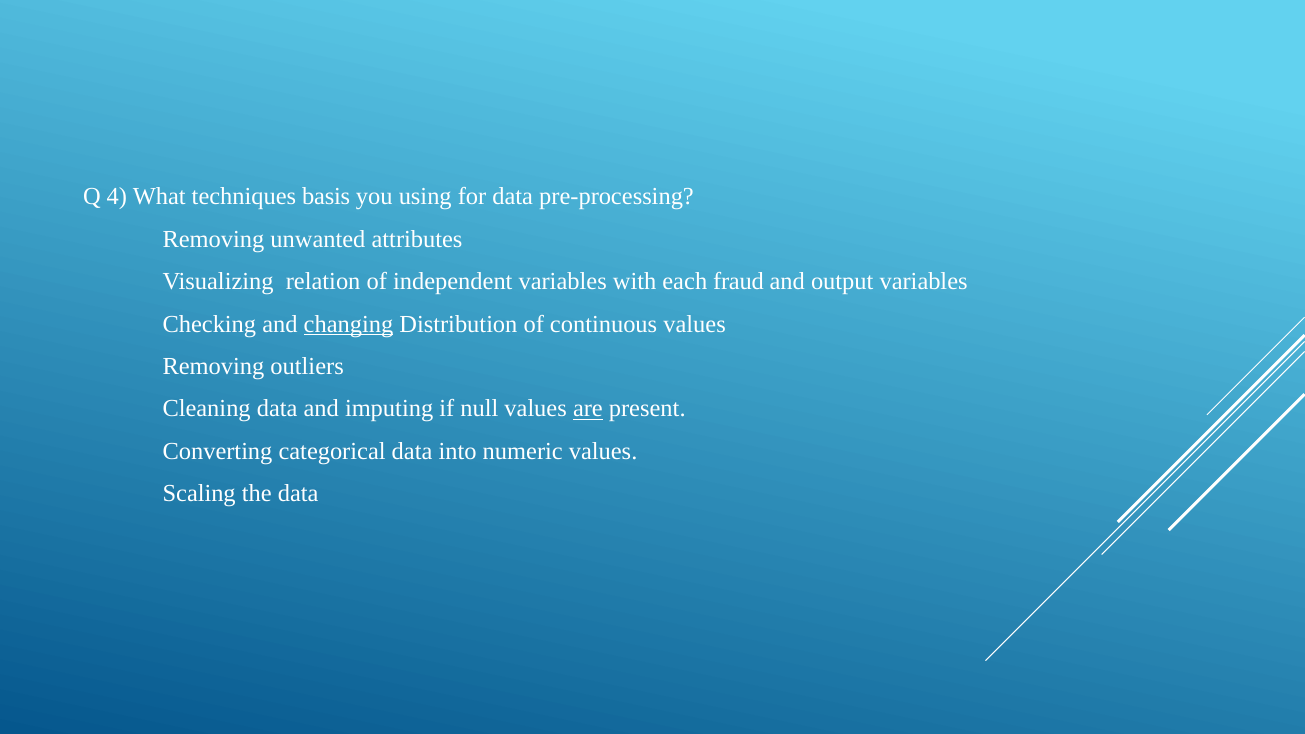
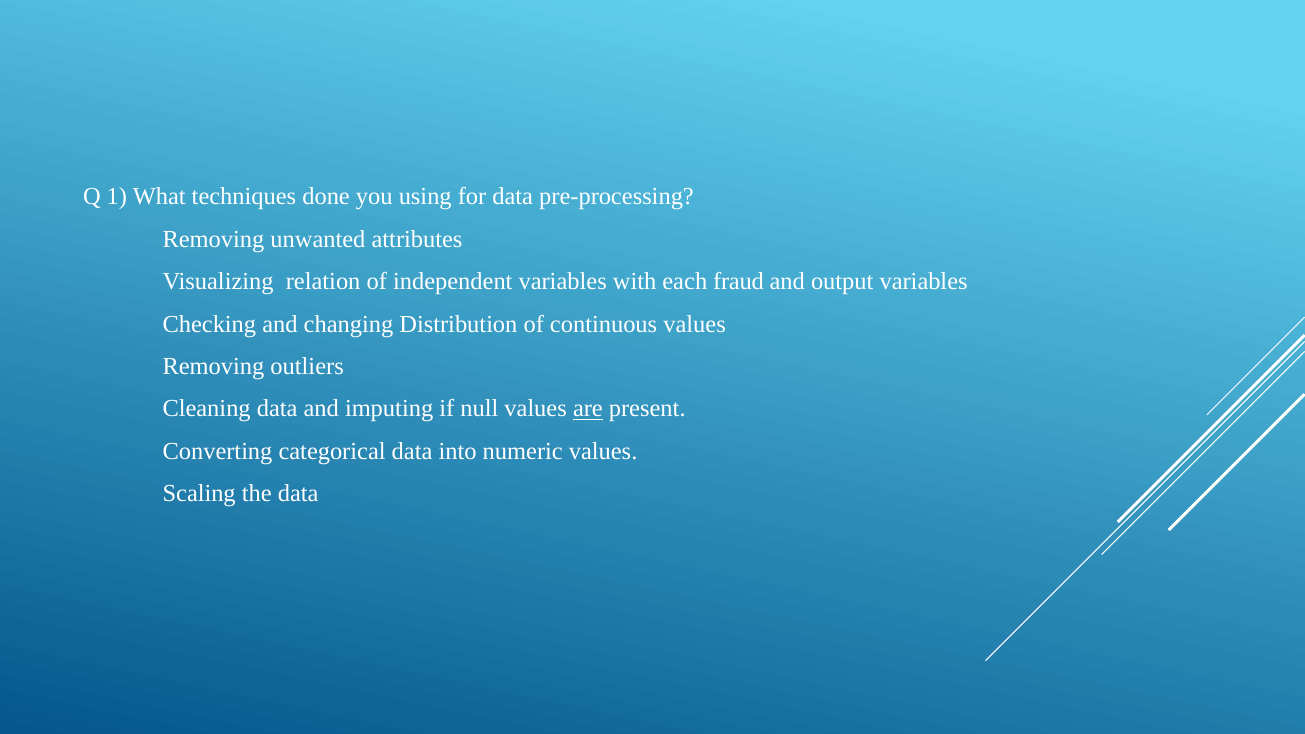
4: 4 -> 1
basis: basis -> done
changing underline: present -> none
